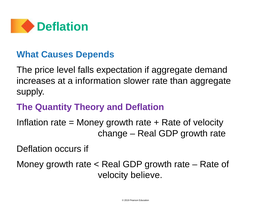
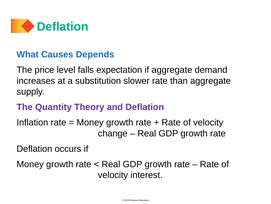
information: information -> substitution
believe: believe -> interest
